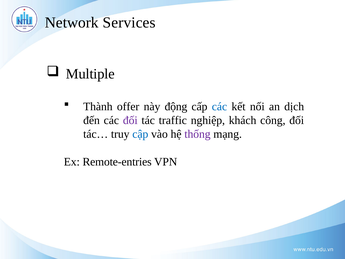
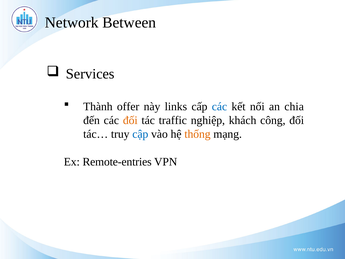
Services: Services -> Between
Multiple: Multiple -> Services
động: động -> links
dịch: dịch -> chia
đối at (130, 120) colour: purple -> orange
thống colour: purple -> orange
